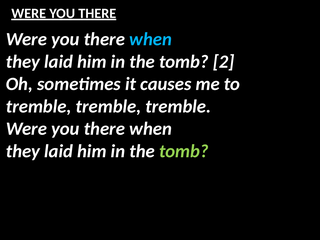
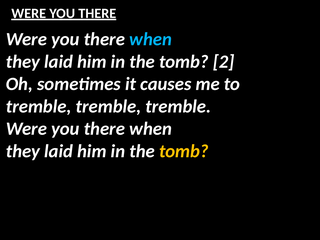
tomb at (184, 151) colour: light green -> yellow
